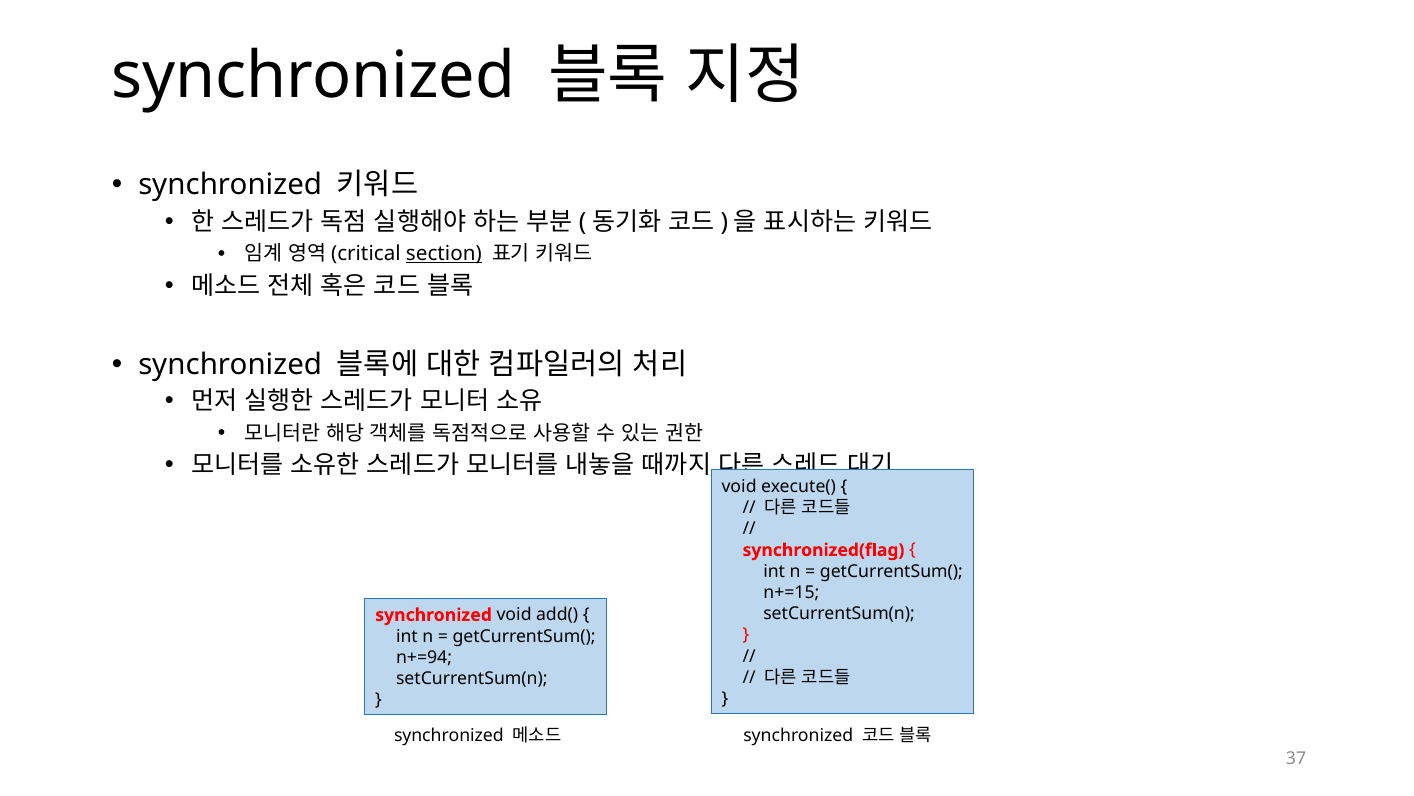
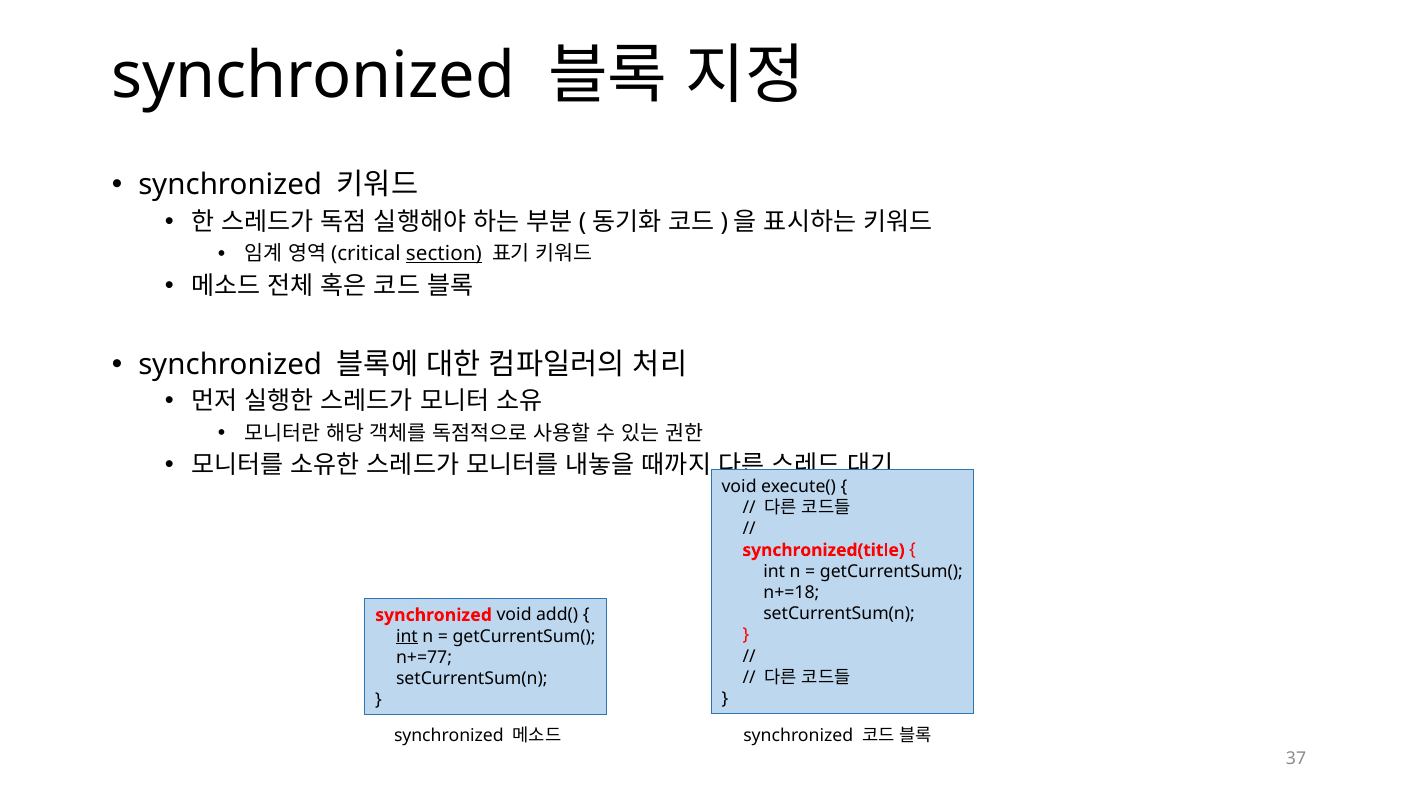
synchronized(flag: synchronized(flag -> synchronized(title
n+=15: n+=15 -> n+=18
int at (407, 636) underline: none -> present
n+=94: n+=94 -> n+=77
